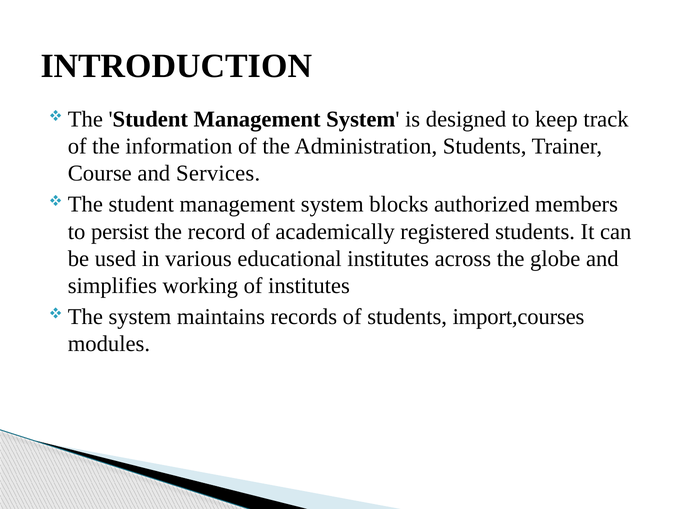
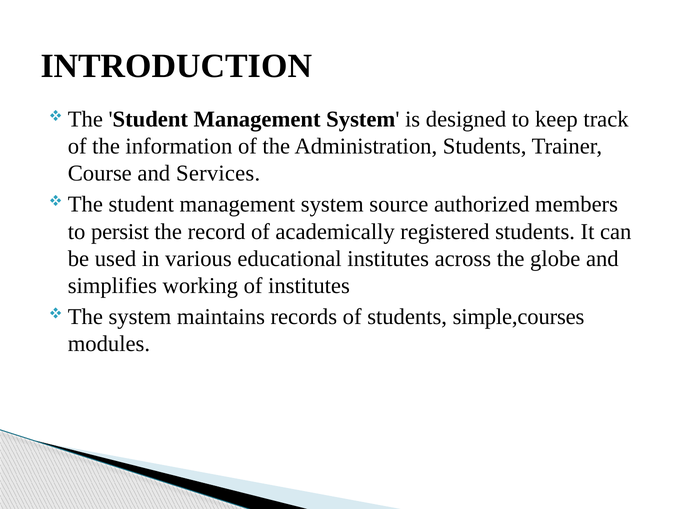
blocks: blocks -> source
import,courses: import,courses -> simple,courses
